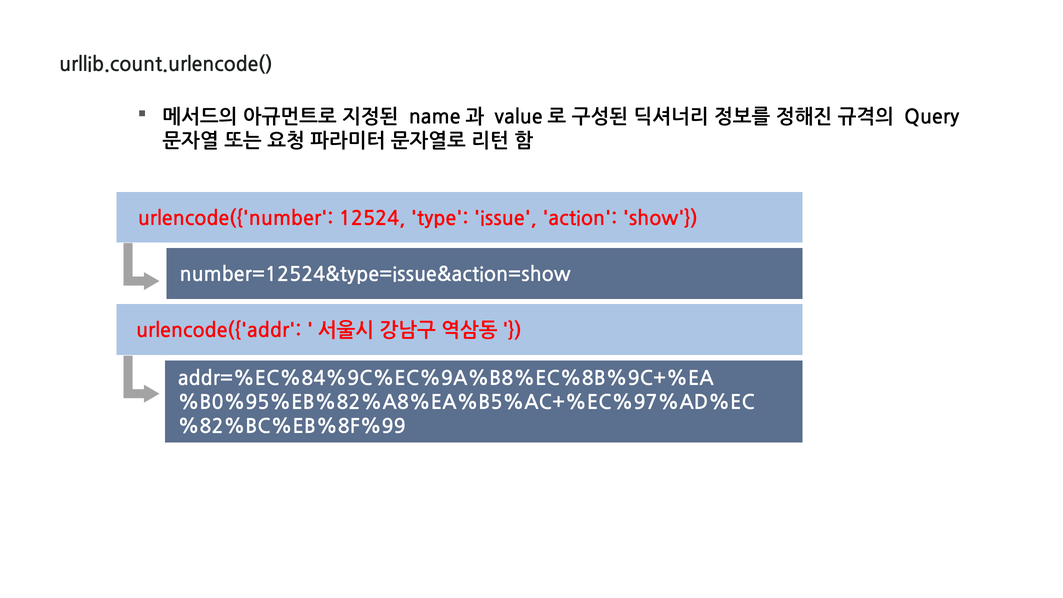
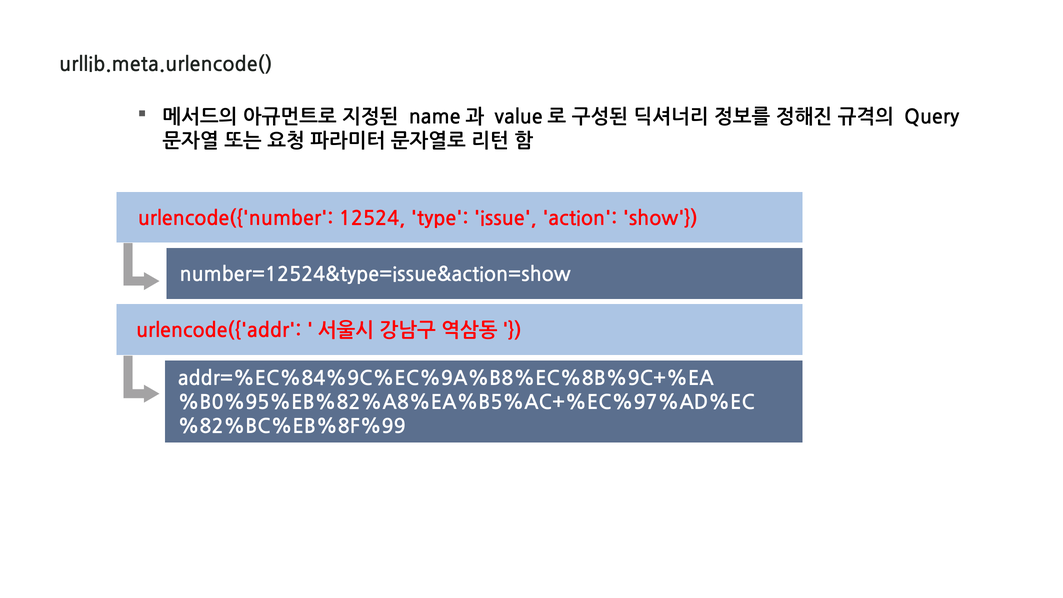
urllib.count.urlencode(: urllib.count.urlencode( -> urllib.meta.urlencode(
